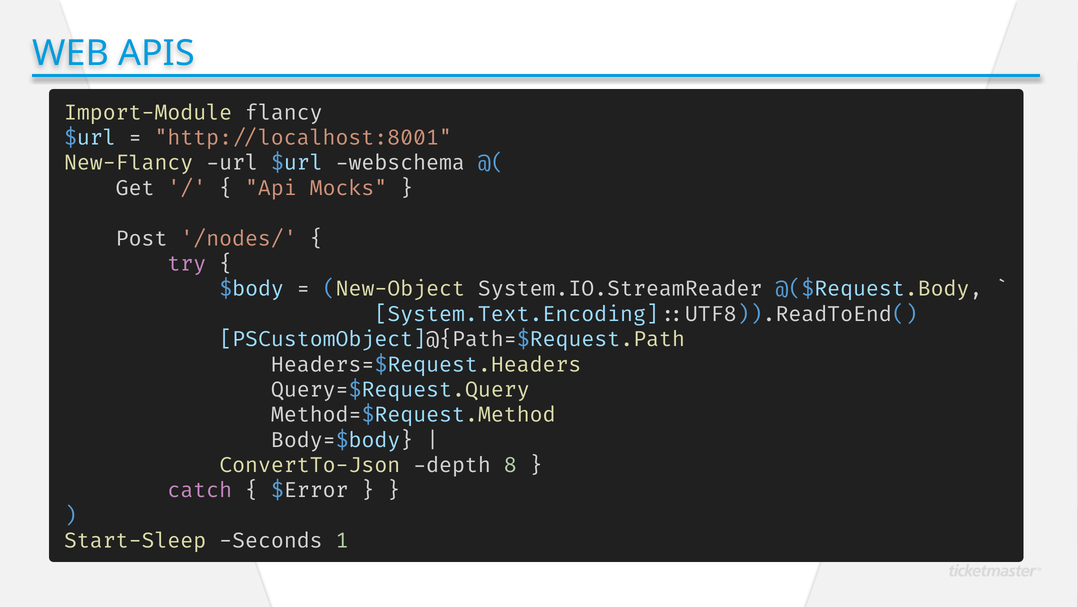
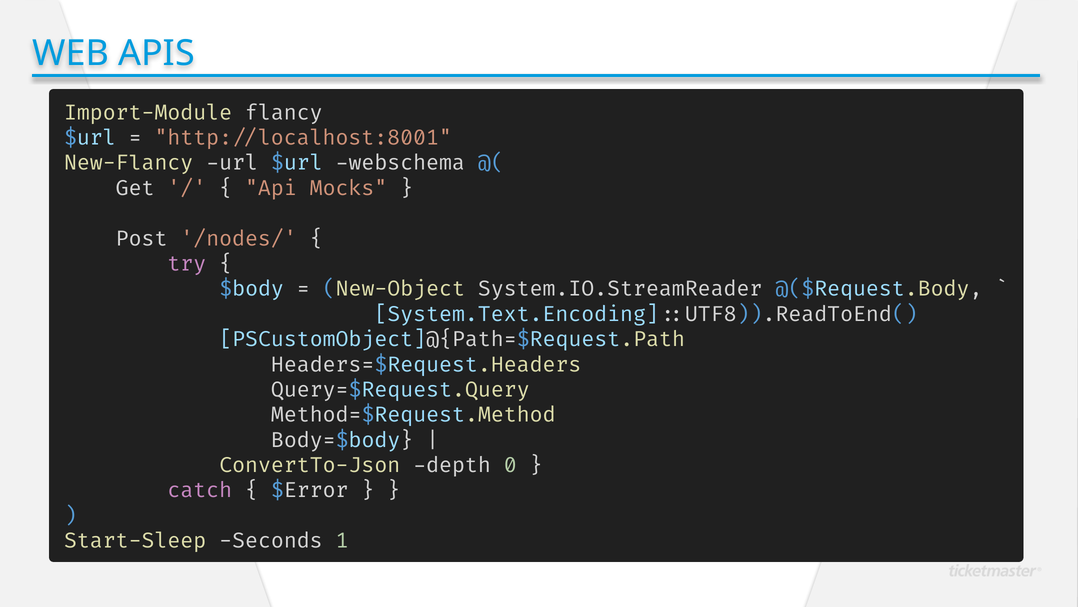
8: 8 -> 0
